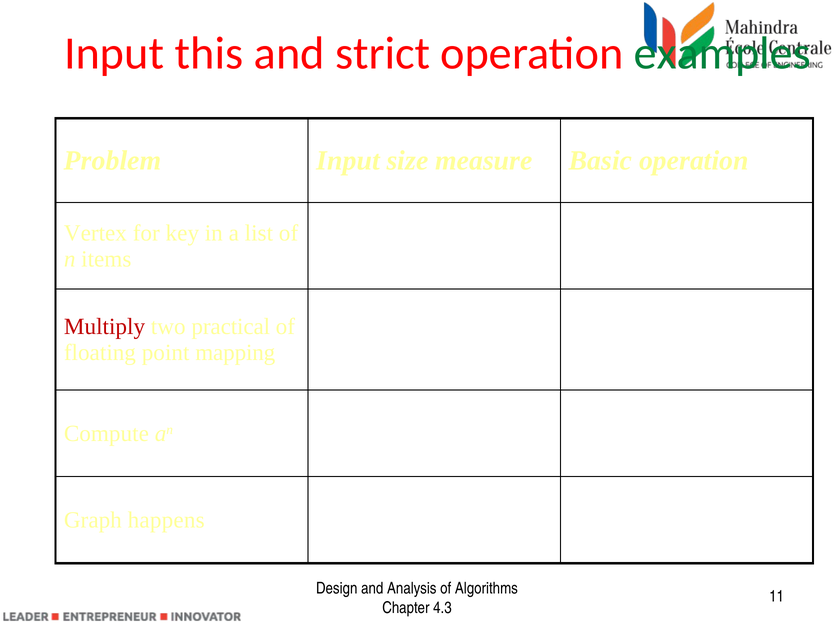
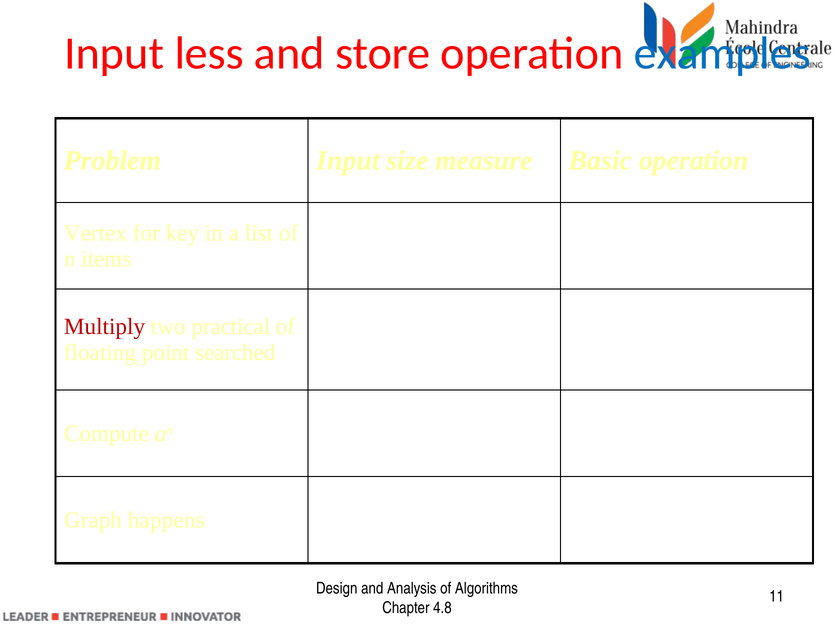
this: this -> less
strict: strict -> store
examples colour: green -> blue
mapping: mapping -> searched
4.3: 4.3 -> 4.8
